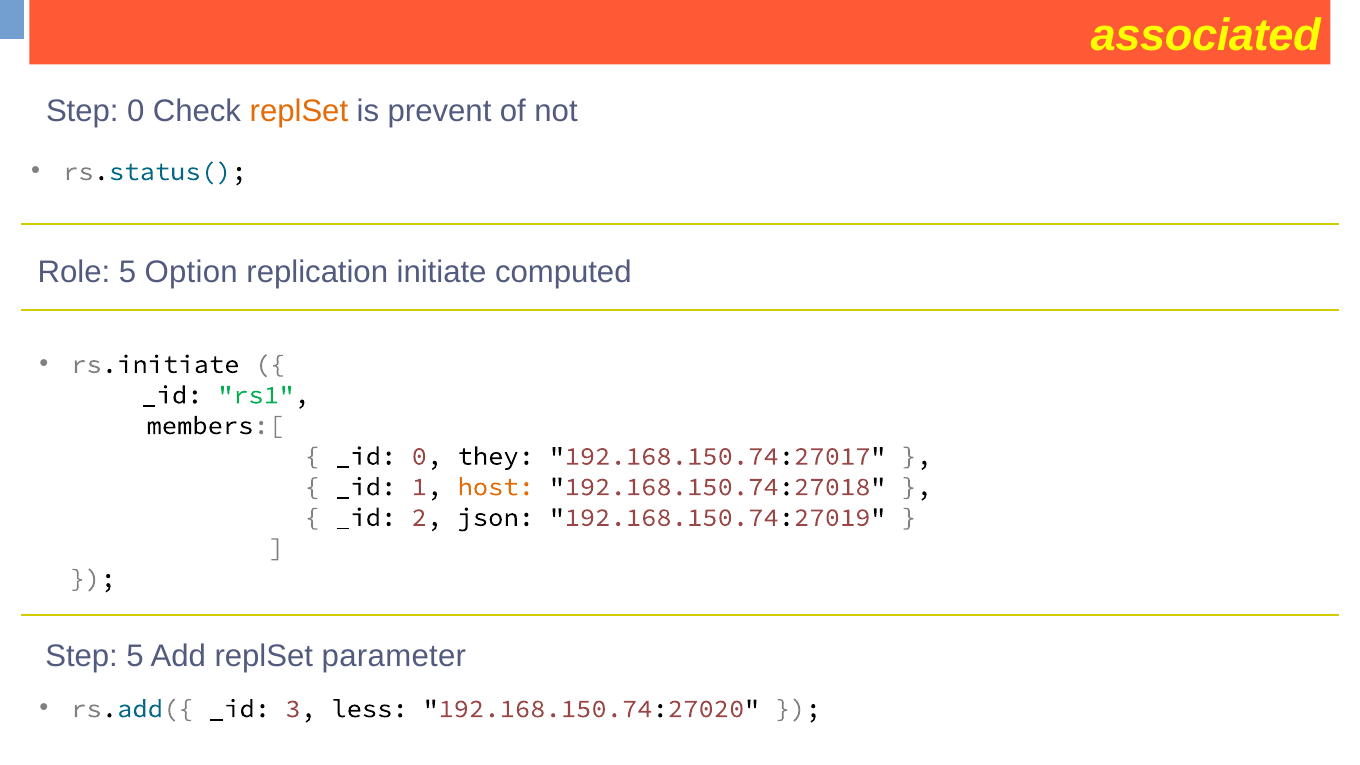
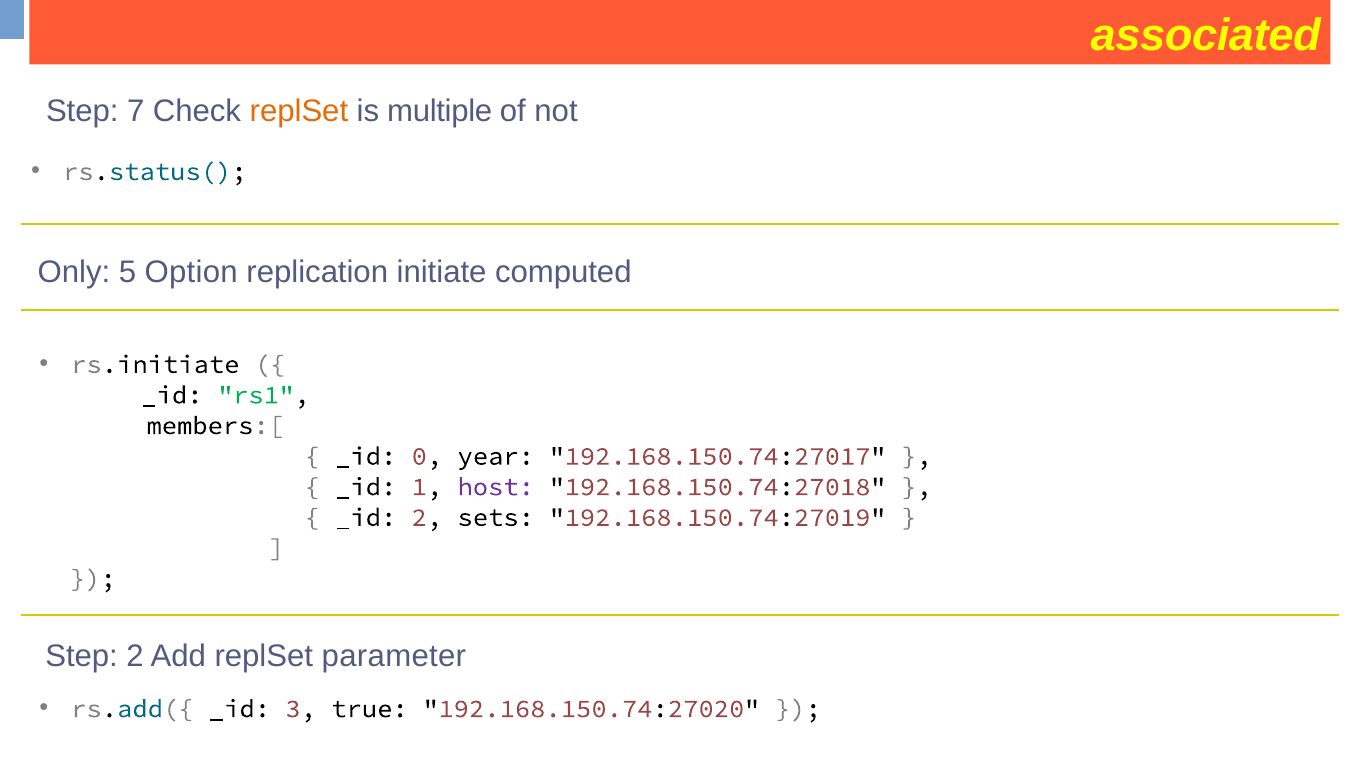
Step 0: 0 -> 7
prevent: prevent -> multiple
Role: Role -> Only
they: they -> year
host colour: orange -> purple
json: json -> sets
Step 5: 5 -> 2
less: less -> true
